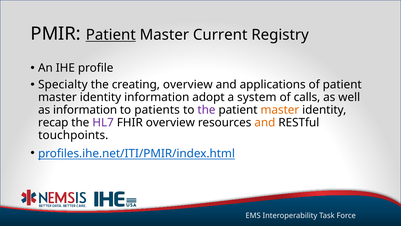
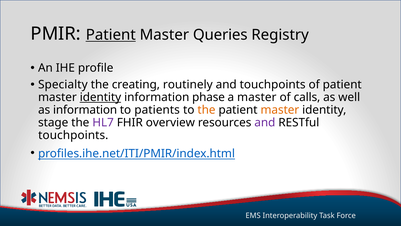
Current: Current -> Queries
creating overview: overview -> routinely
and applications: applications -> touchpoints
identity at (100, 97) underline: none -> present
adopt: adopt -> phase
a system: system -> master
the at (206, 110) colour: purple -> orange
recap: recap -> stage
and at (265, 123) colour: orange -> purple
